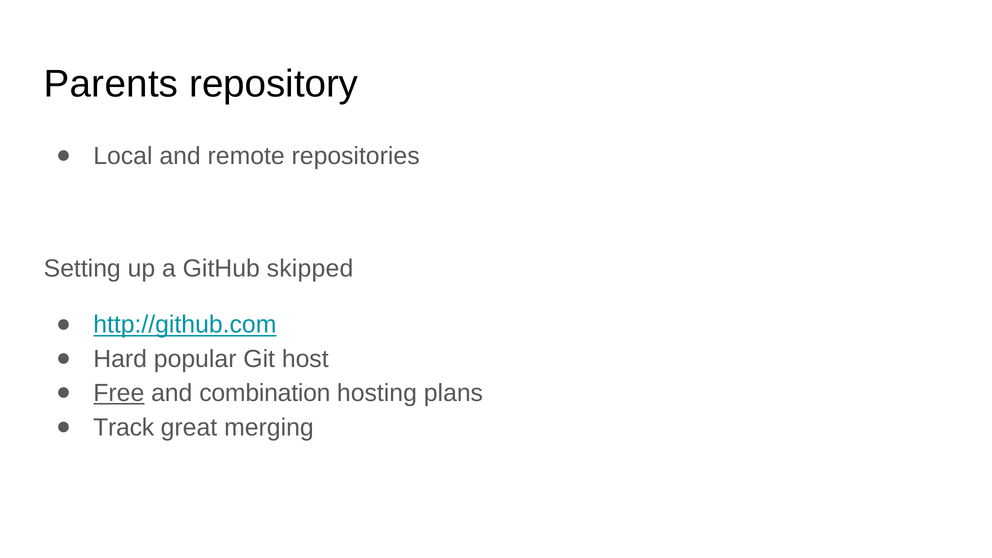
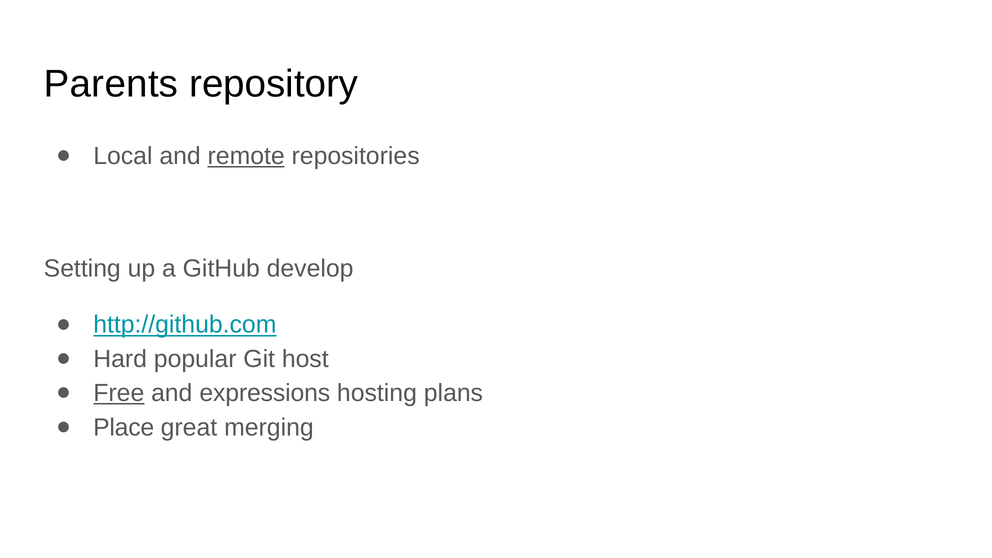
remote underline: none -> present
skipped: skipped -> develop
combination: combination -> expressions
Track: Track -> Place
